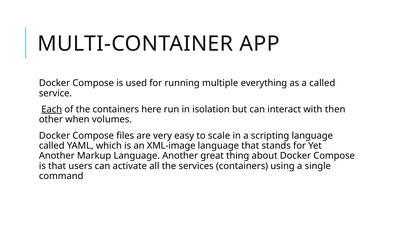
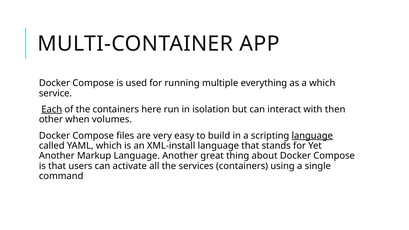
a called: called -> which
scale: scale -> build
language at (312, 136) underline: none -> present
XML-image: XML-image -> XML-install
